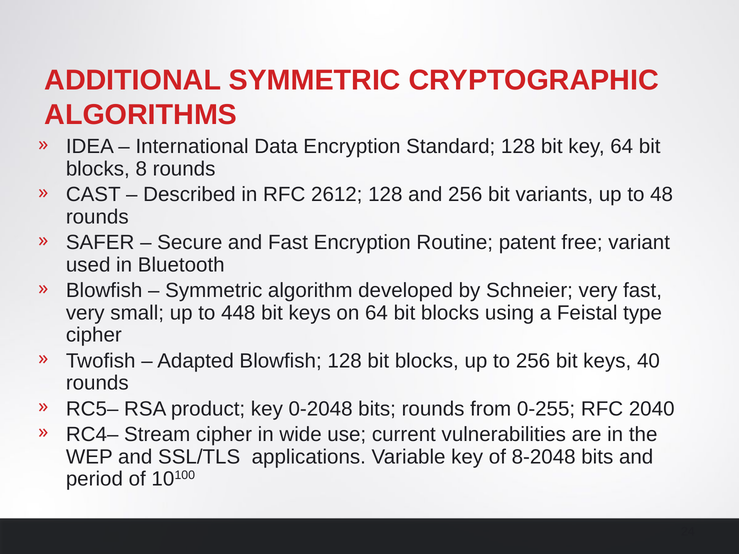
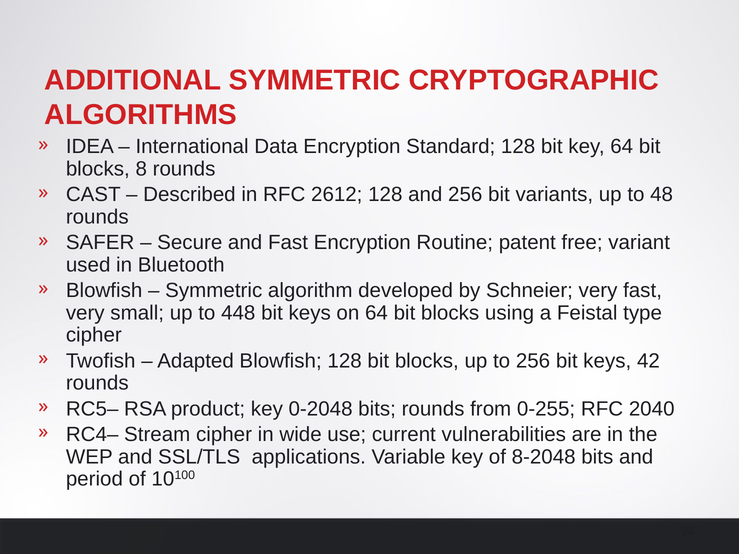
40: 40 -> 42
